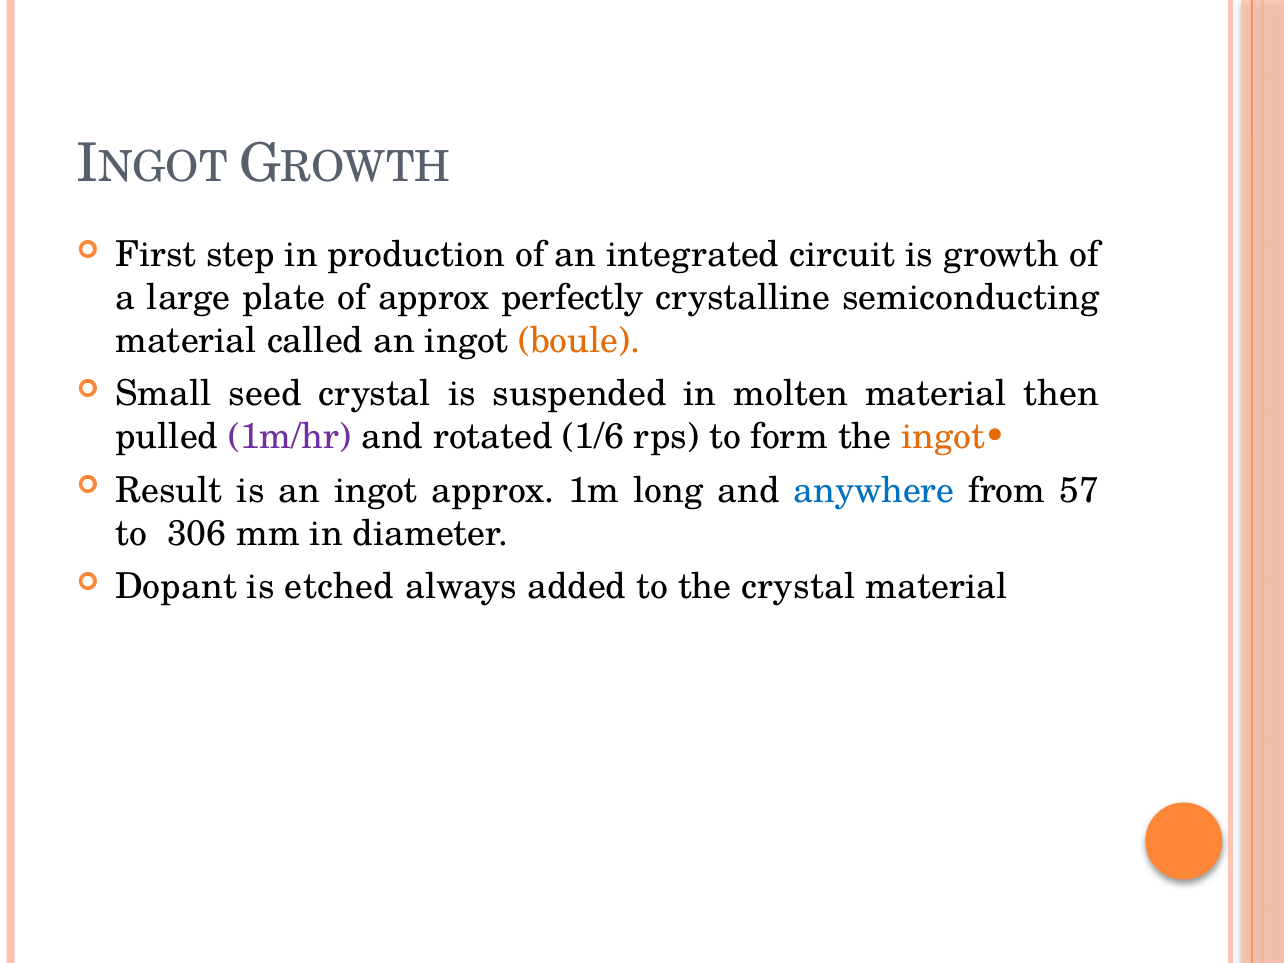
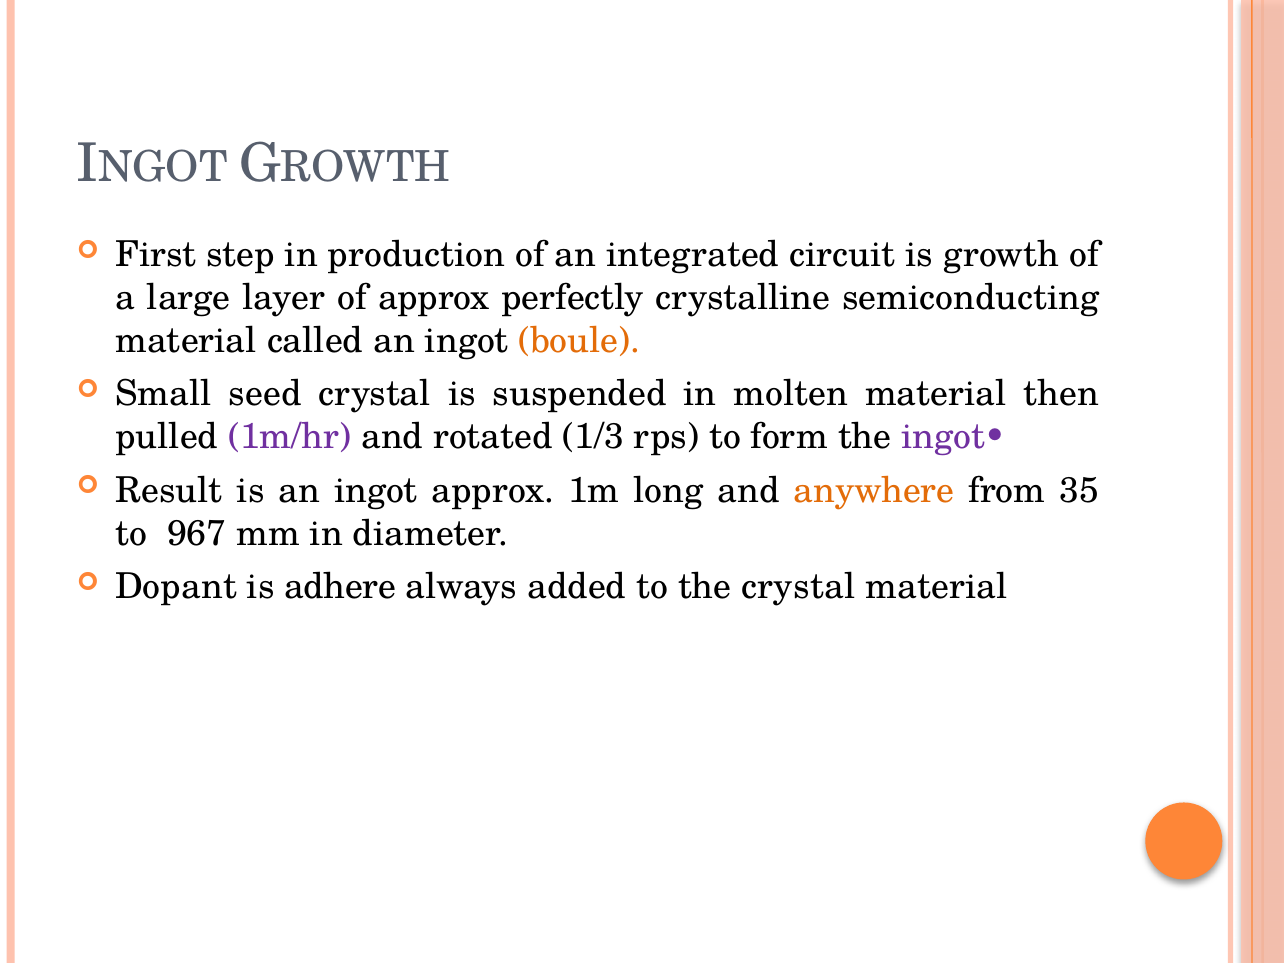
plate: plate -> layer
1/6: 1/6 -> 1/3
ingot• colour: orange -> purple
anywhere colour: blue -> orange
57: 57 -> 35
306: 306 -> 967
etched: etched -> adhere
